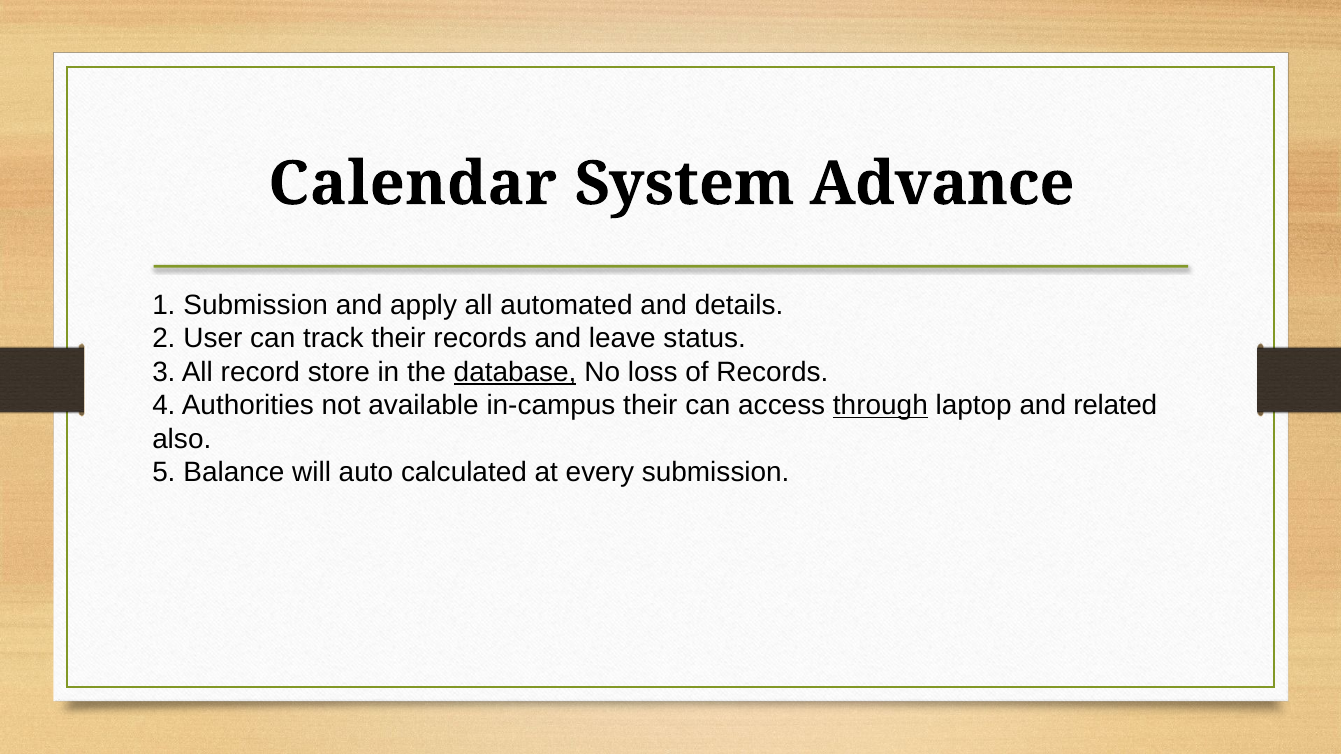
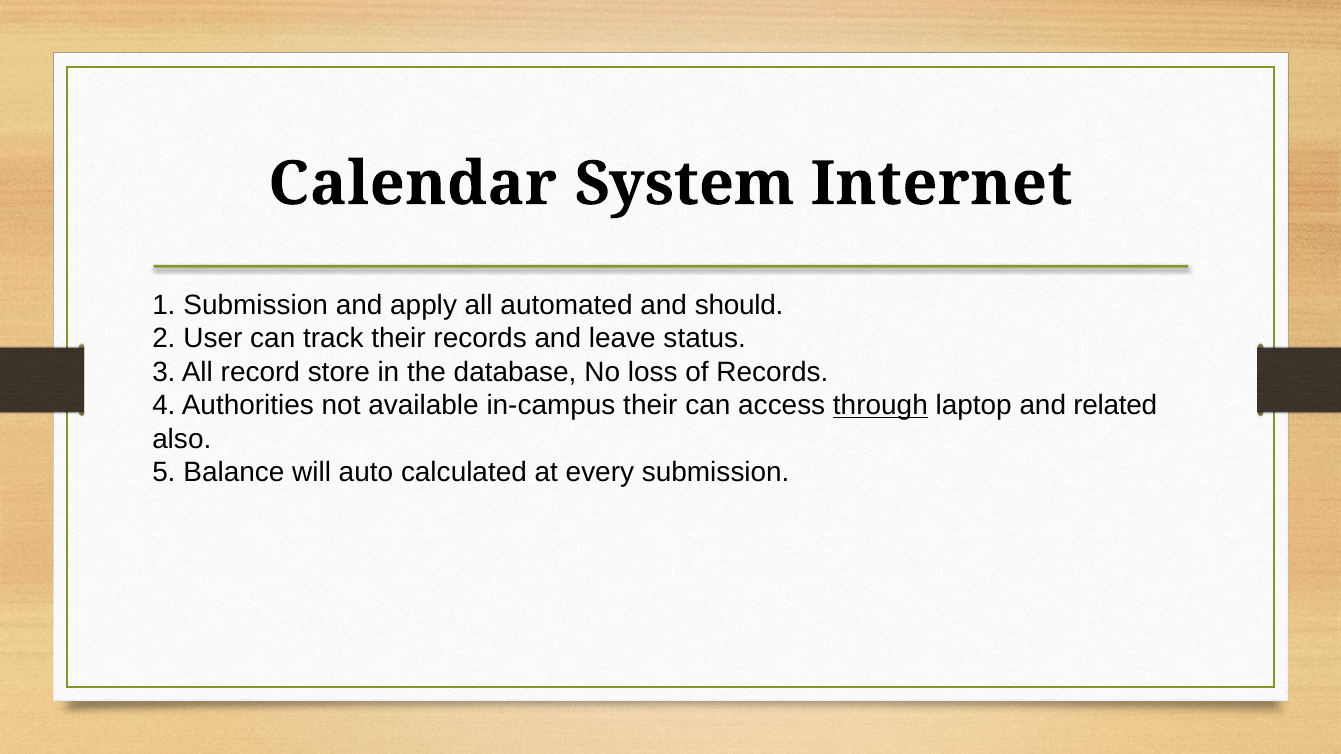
Advance: Advance -> Internet
details: details -> should
database underline: present -> none
